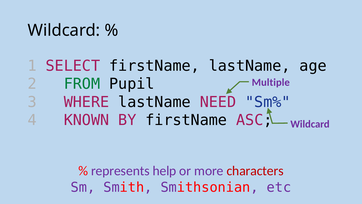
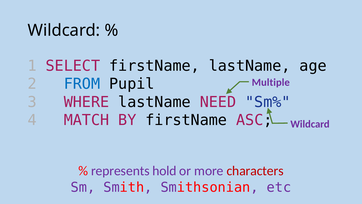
FROM colour: green -> blue
KNOWN: KNOWN -> MATCH
help: help -> hold
